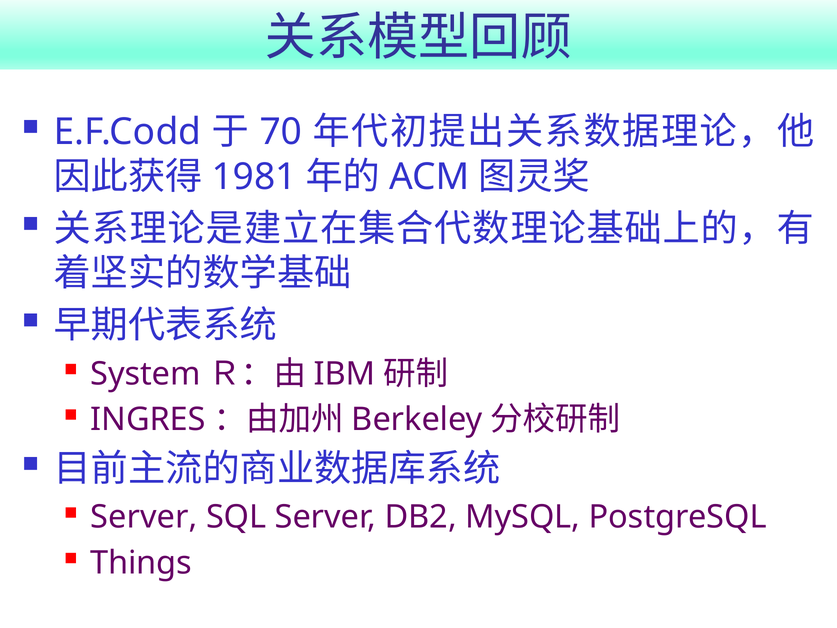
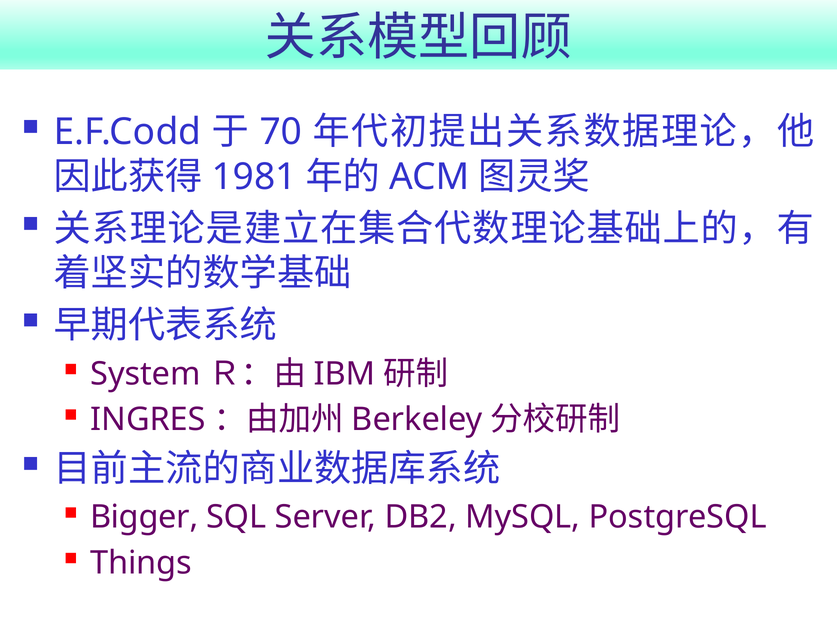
Server at (144, 517): Server -> Bigger
